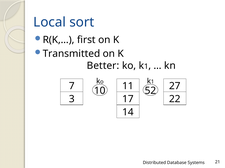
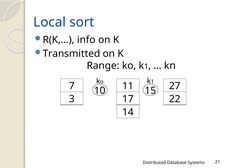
first: first -> info
Better: Better -> Range
52: 52 -> 15
